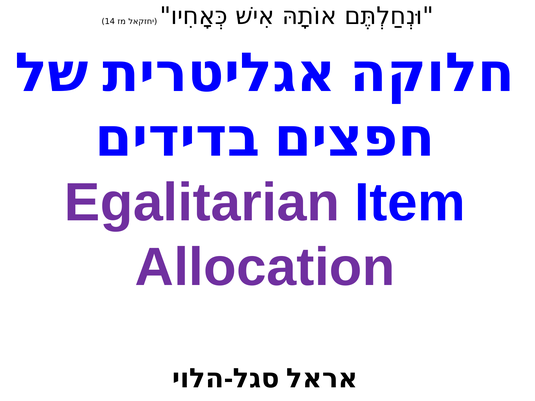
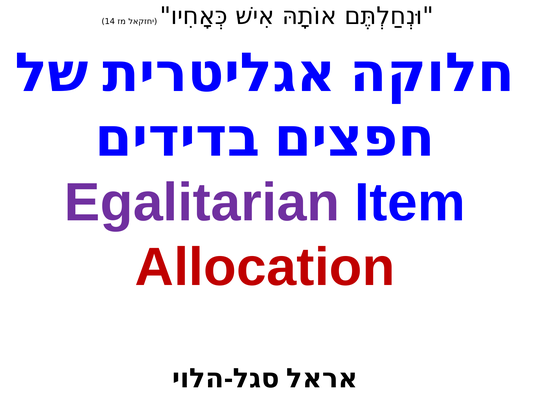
Allocation colour: purple -> red
